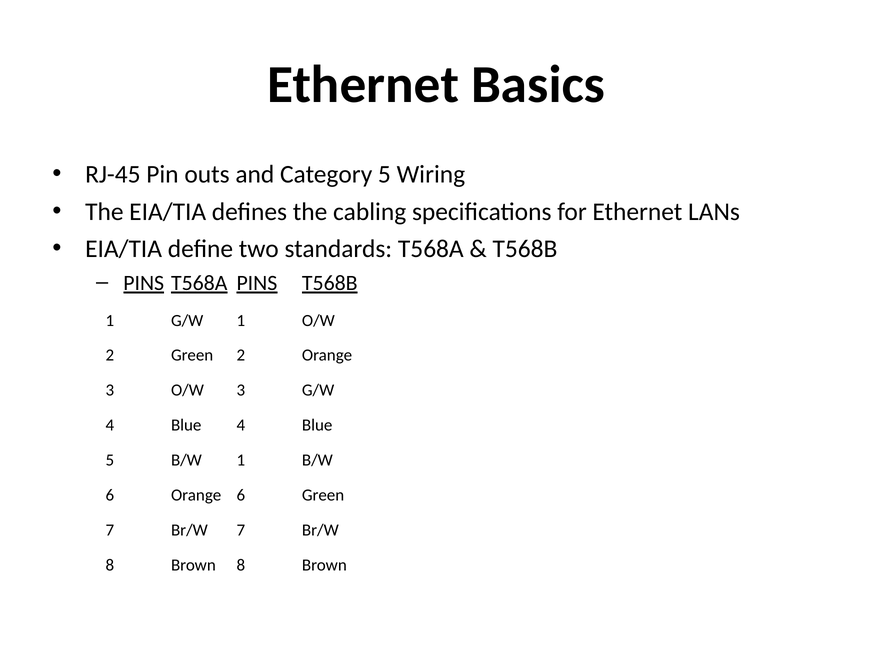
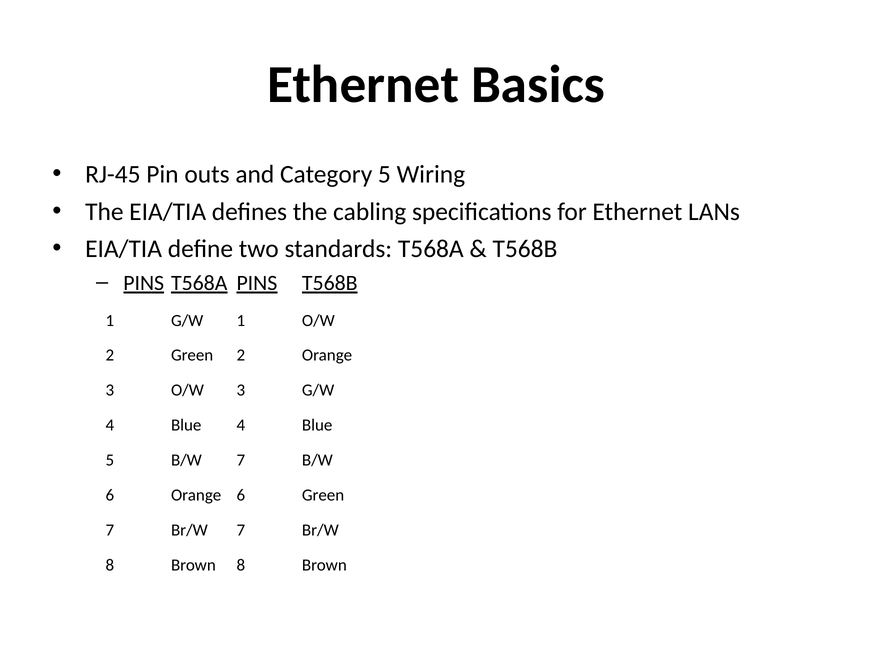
B/W 1: 1 -> 7
